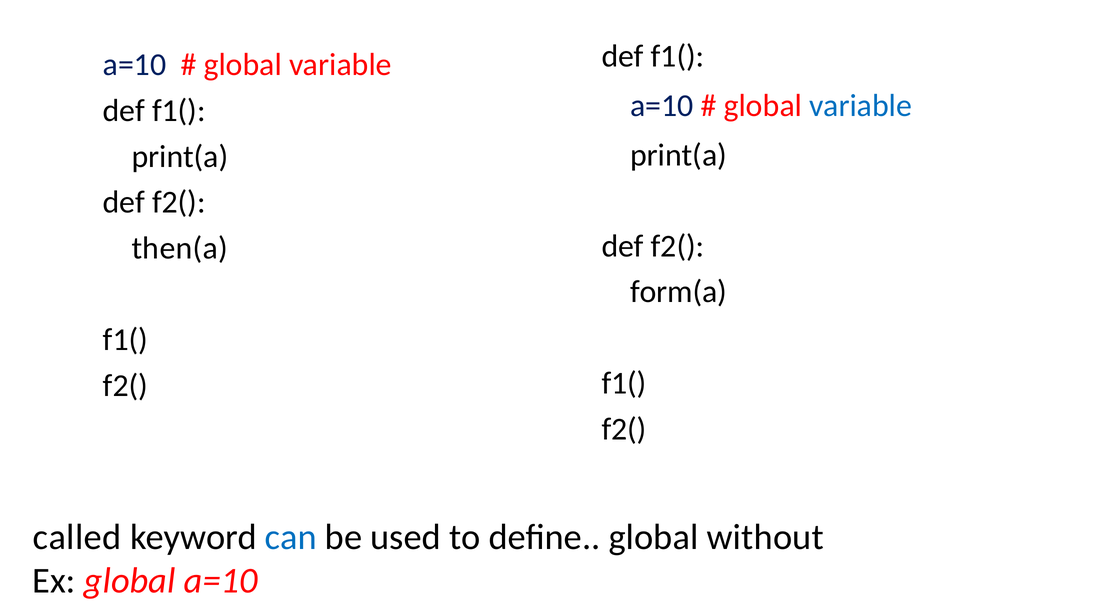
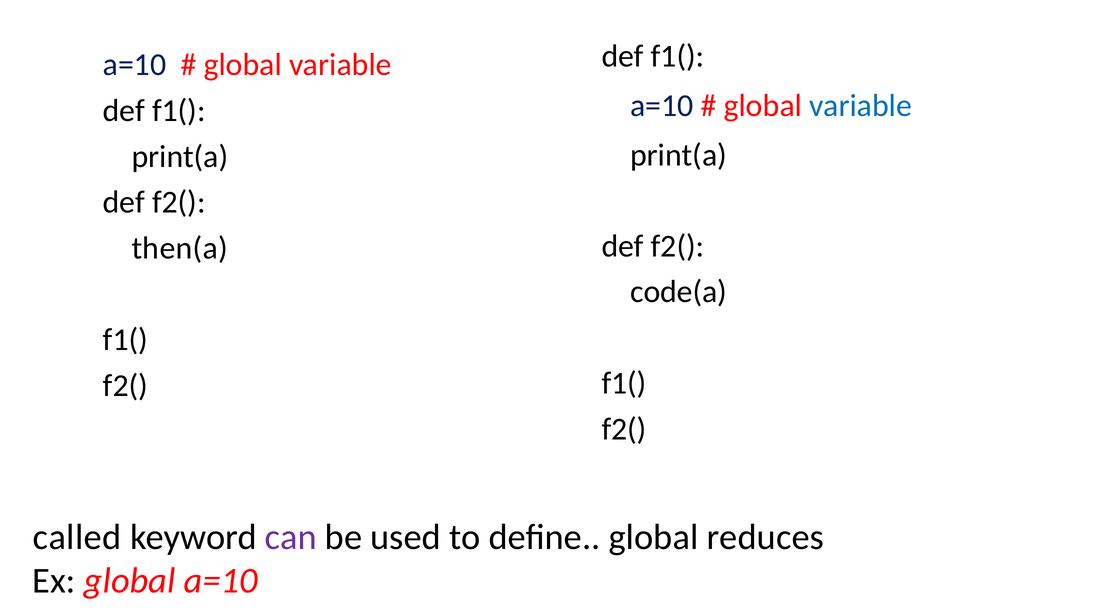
form(a: form(a -> code(a
can colour: blue -> purple
without: without -> reduces
